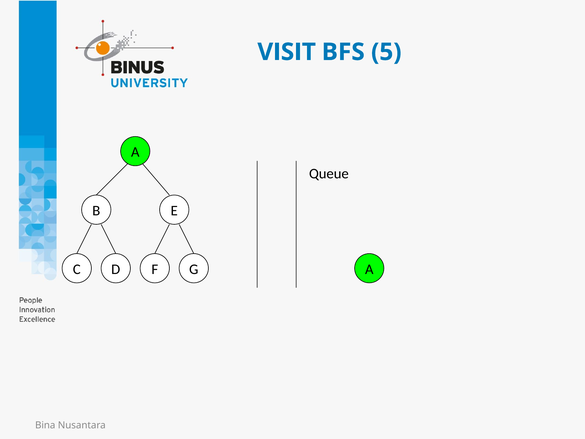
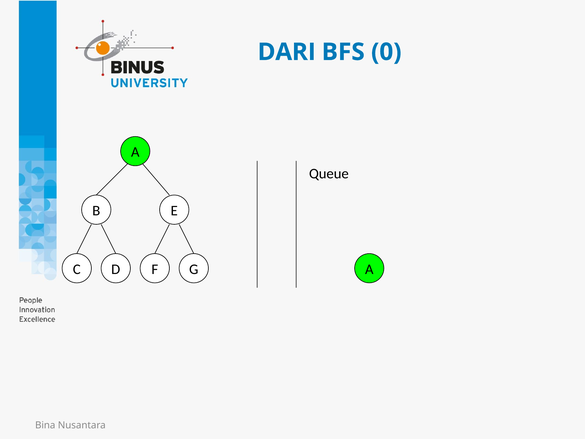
VISIT: VISIT -> DARI
5: 5 -> 0
